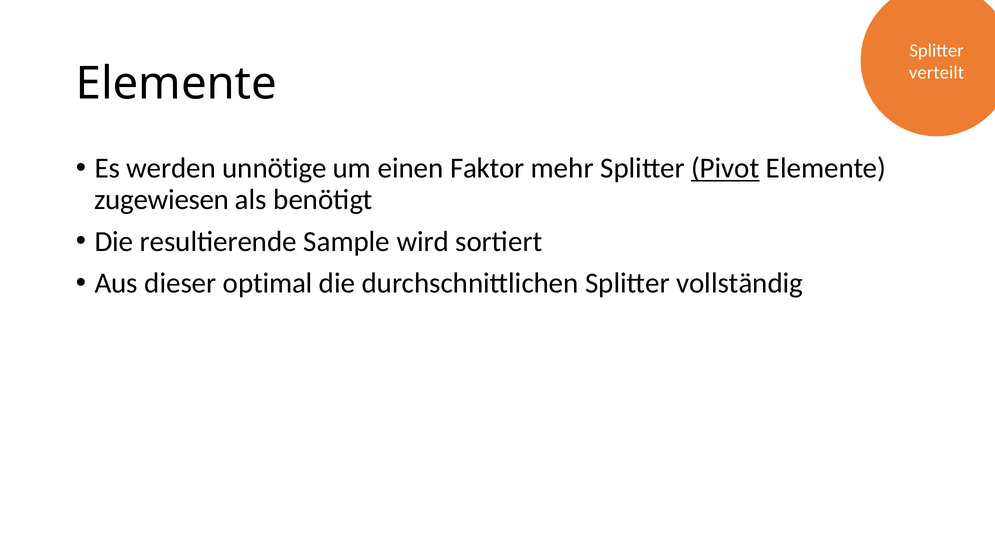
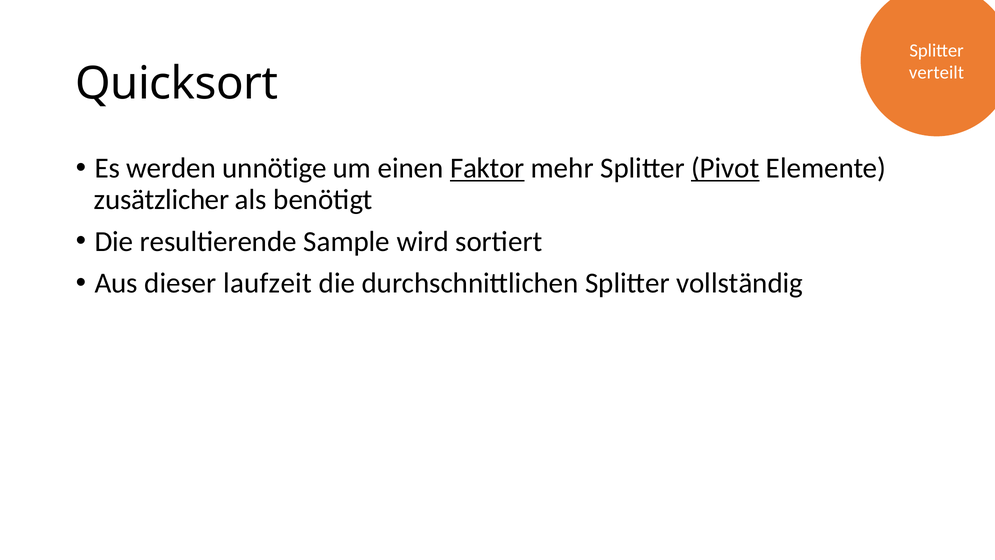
Elemente at (176, 84): Elemente -> Quicksort
Faktor underline: none -> present
zugewiesen: zugewiesen -> zusätzlicher
optimal: optimal -> laufzeit
